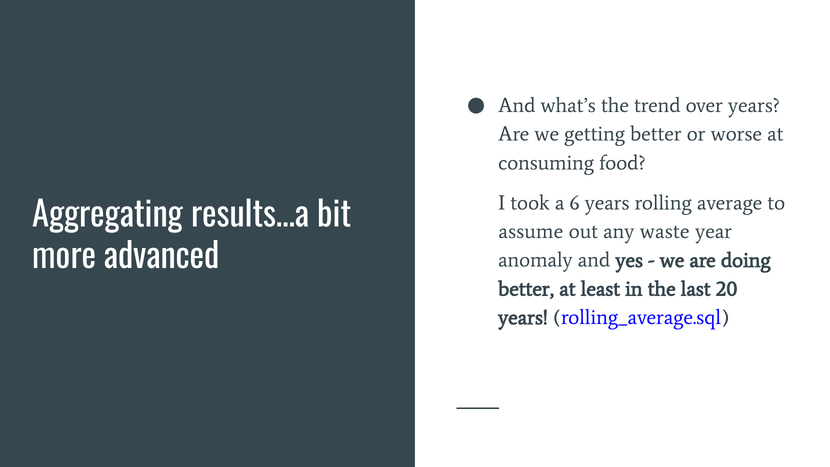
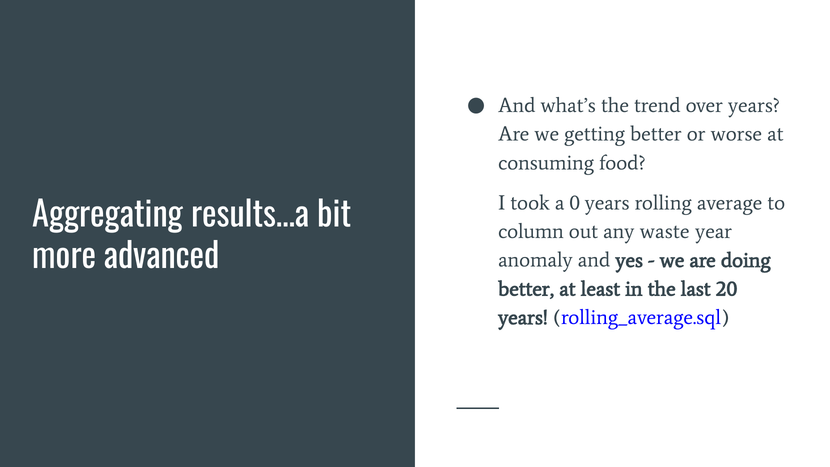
6: 6 -> 0
assume: assume -> column
